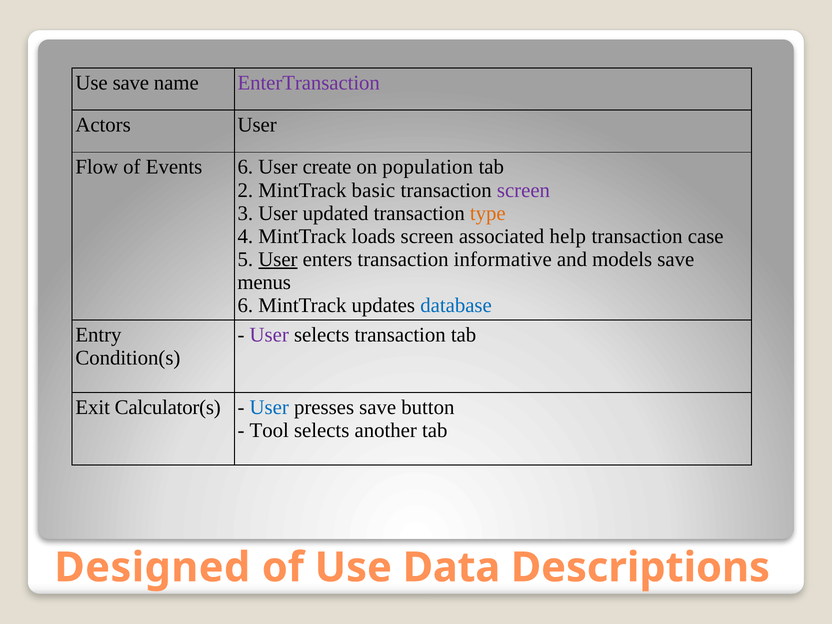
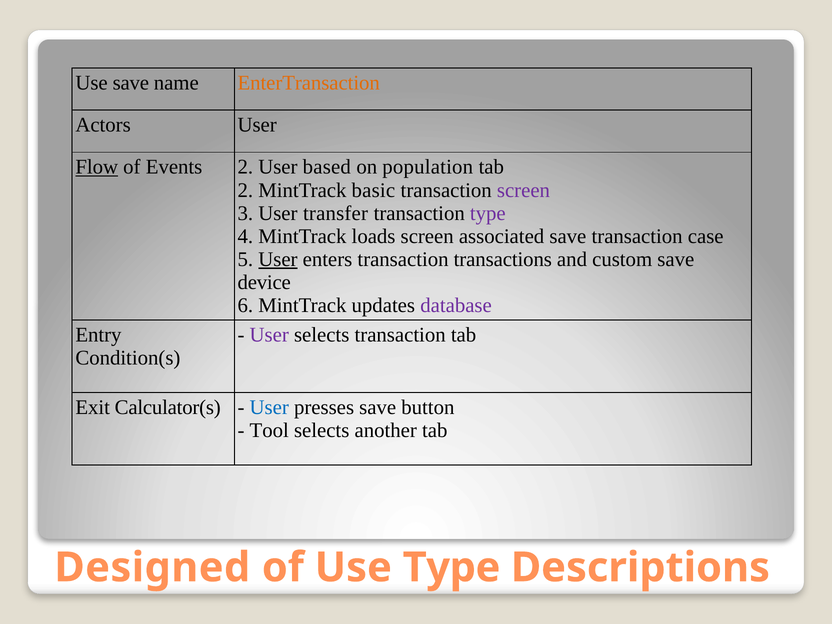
EnterTransaction colour: purple -> orange
Flow underline: none -> present
Events 6: 6 -> 2
create: create -> based
updated: updated -> transfer
type at (488, 213) colour: orange -> purple
associated help: help -> save
informative: informative -> transactions
models: models -> custom
menus: menus -> device
database colour: blue -> purple
Use Data: Data -> Type
